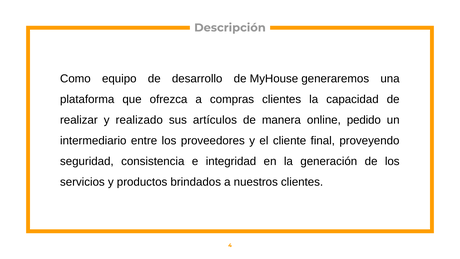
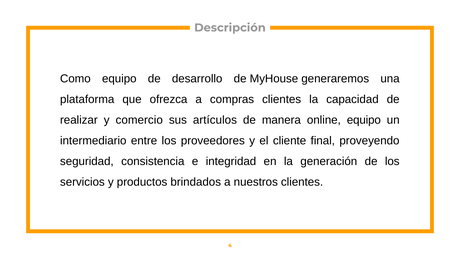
realizado: realizado -> comercio
online pedido: pedido -> equipo
